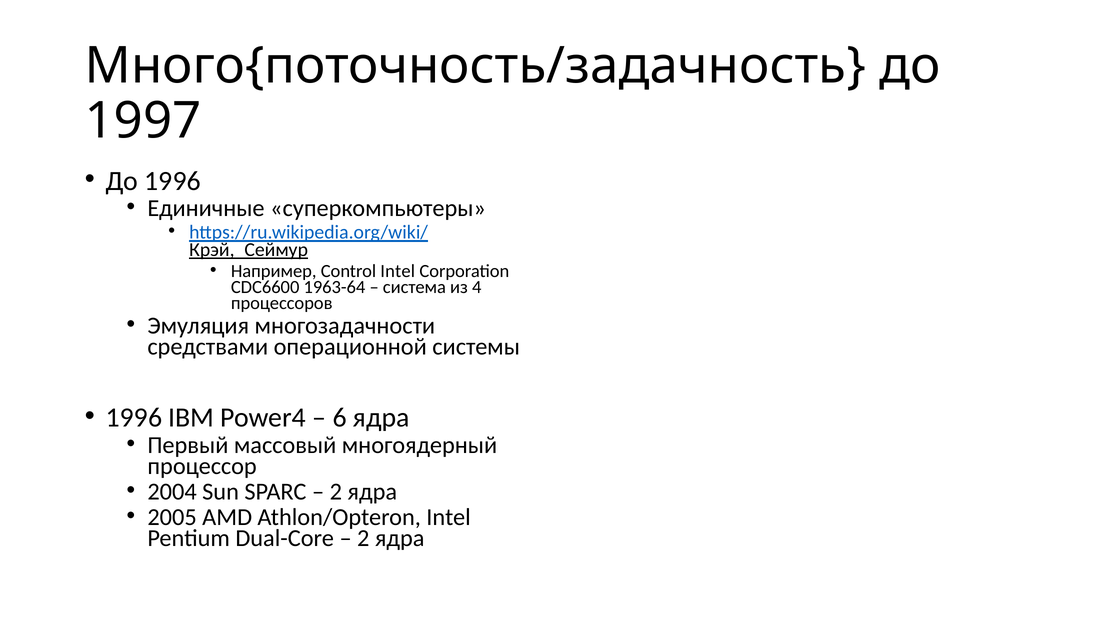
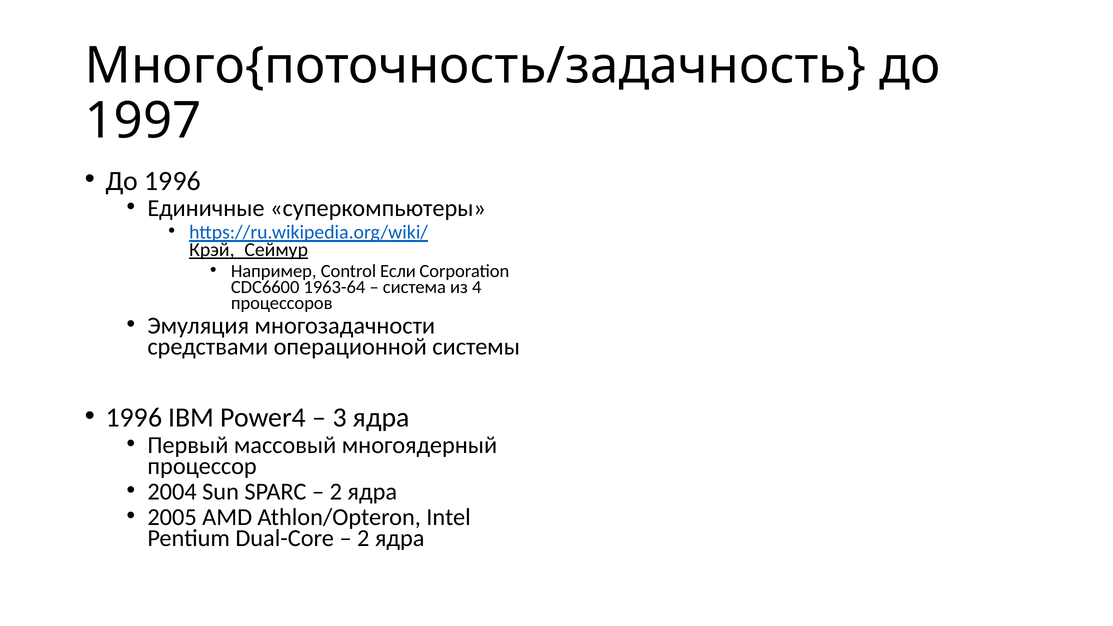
Control Intel: Intel -> Если
6: 6 -> 3
